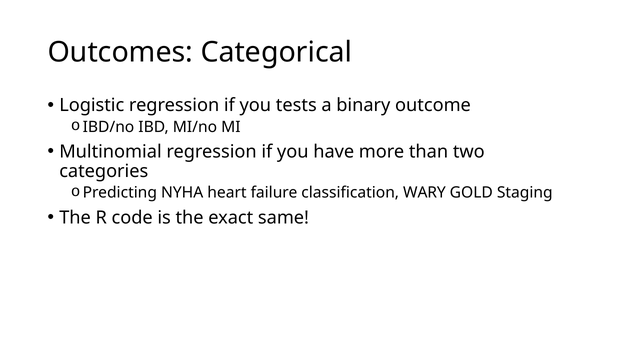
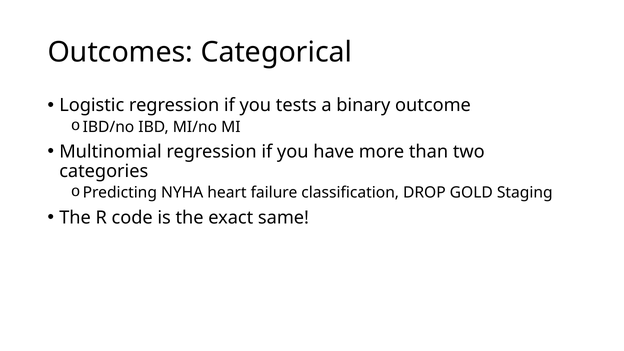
WARY: WARY -> DROP
